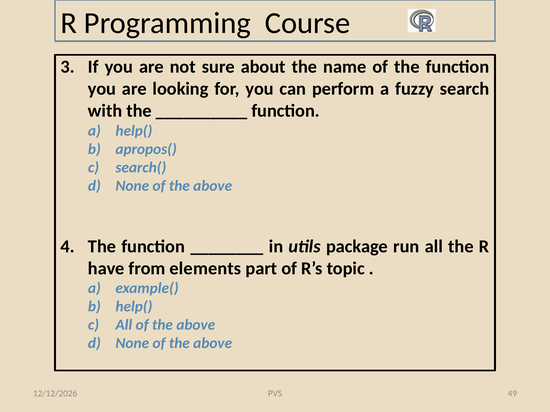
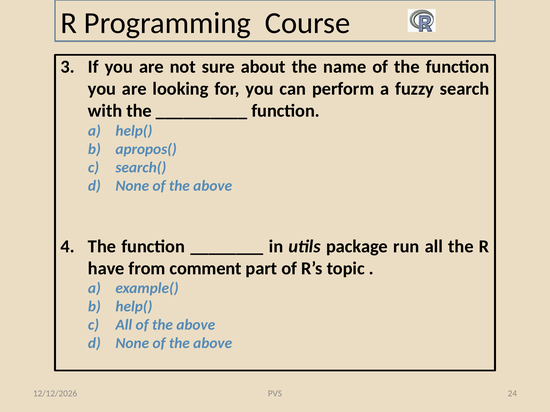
elements: elements -> comment
49: 49 -> 24
